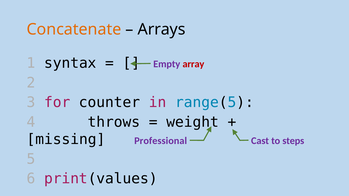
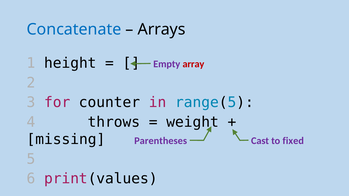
Concatenate colour: orange -> blue
syntax: syntax -> height
Professional: Professional -> Parentheses
steps: steps -> fixed
